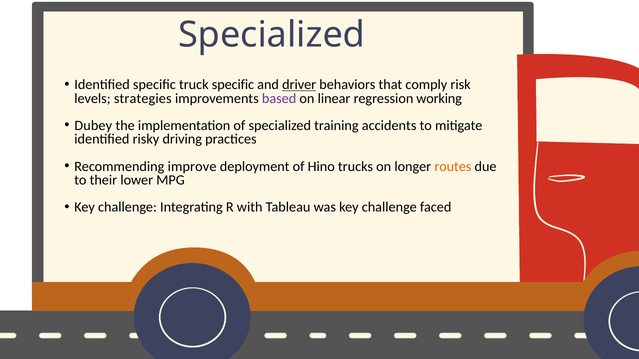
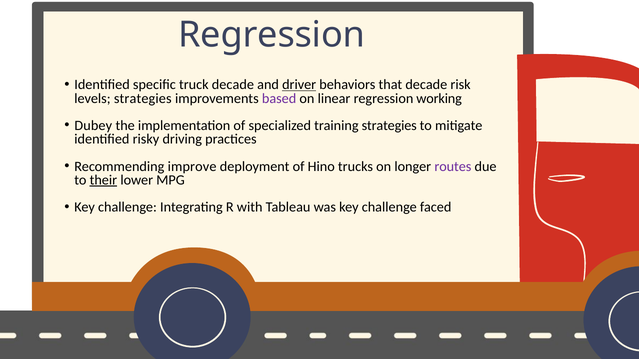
Specialized at (272, 35): Specialized -> Regression
truck specific: specific -> decade
that comply: comply -> decade
training accidents: accidents -> strategies
routes colour: orange -> purple
their underline: none -> present
